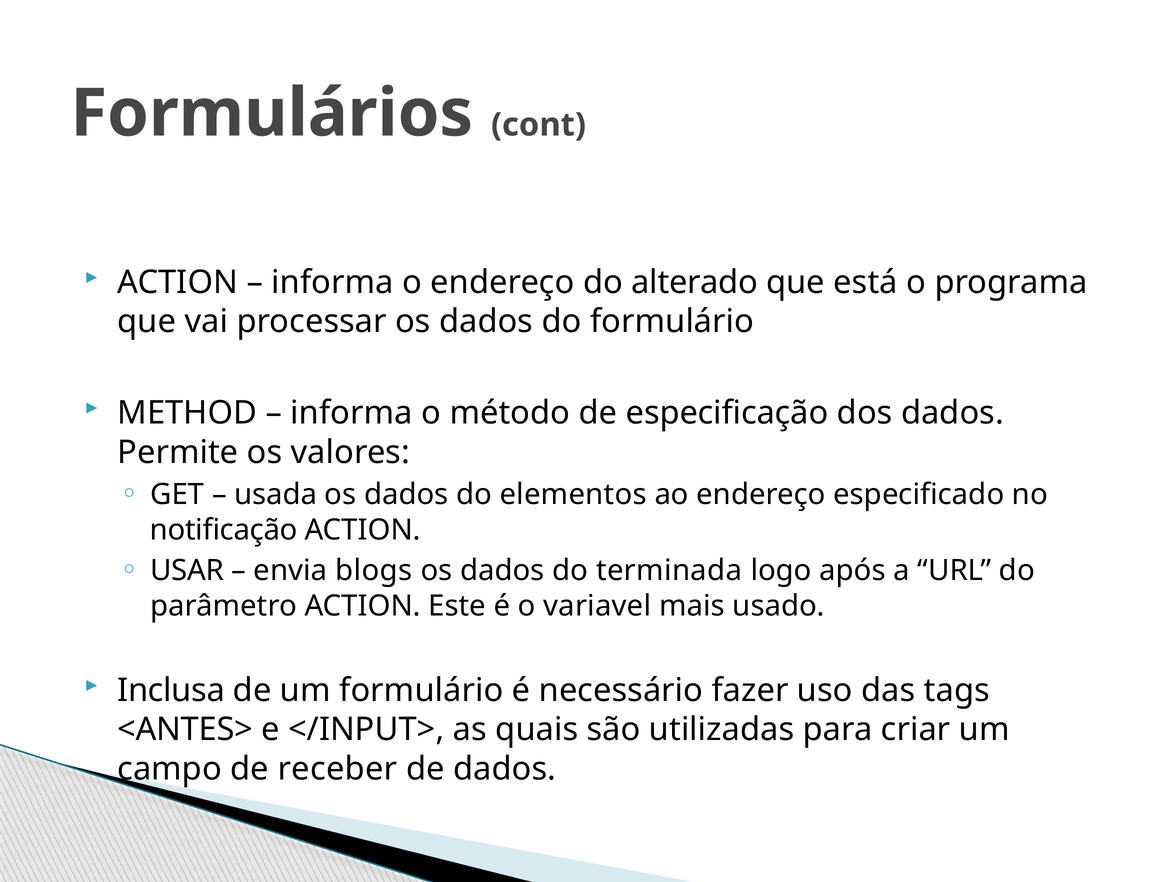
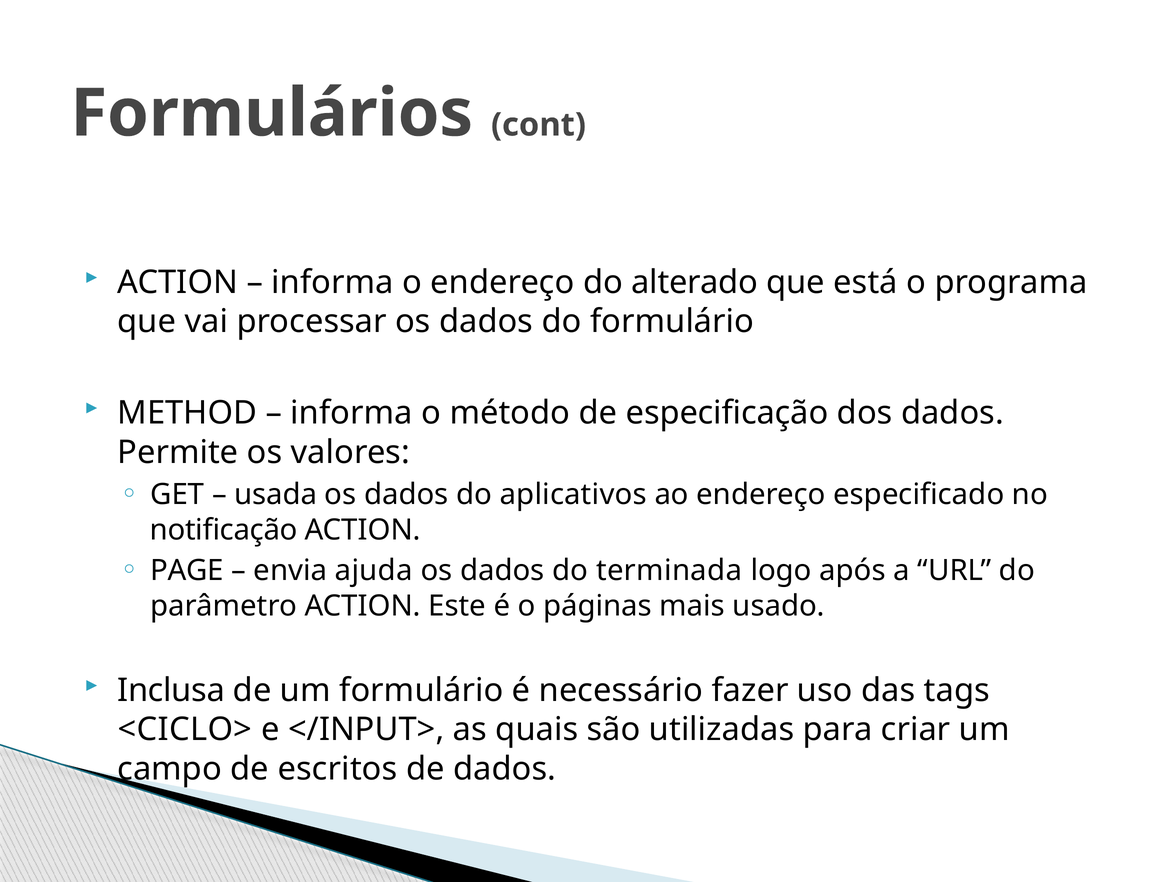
elementos: elementos -> aplicativos
USAR: USAR -> PAGE
blogs: blogs -> ajuda
variavel: variavel -> páginas
<ANTES>: <ANTES> -> <CICLO>
receber: receber -> escritos
